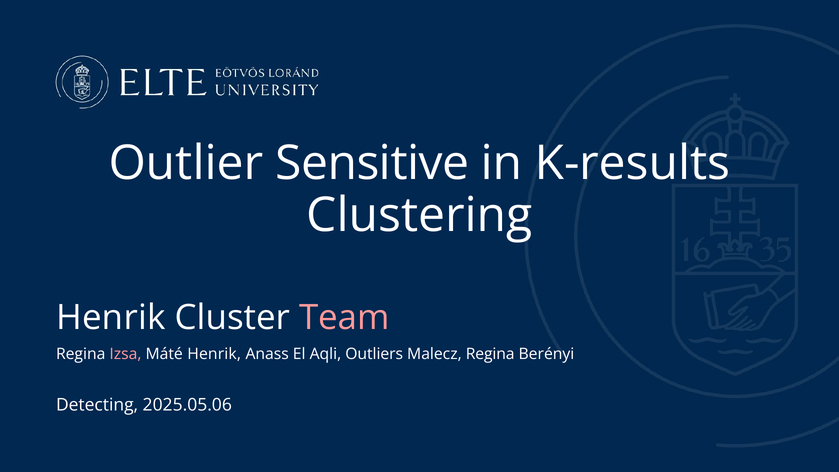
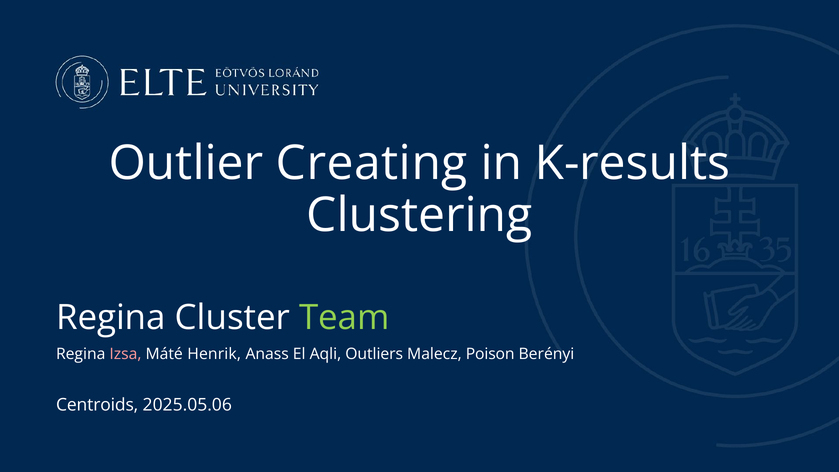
Sensitive: Sensitive -> Creating
Henrik at (111, 318): Henrik -> Regina
Team colour: pink -> light green
Malecz Regina: Regina -> Poison
Detecting: Detecting -> Centroids
